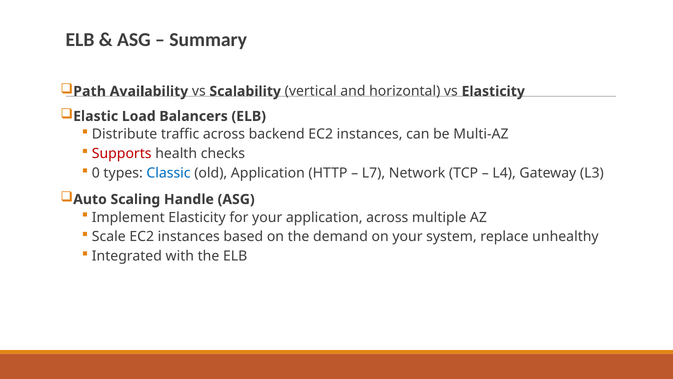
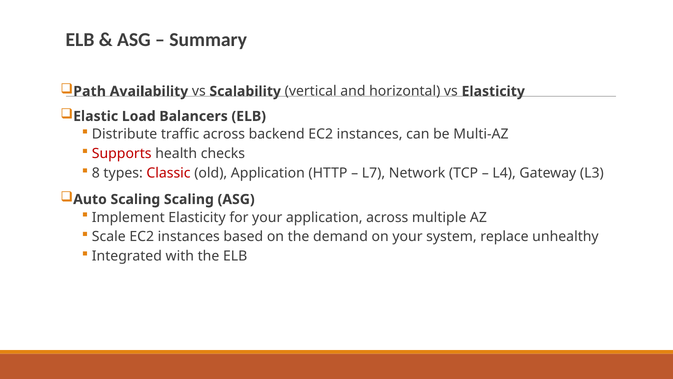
0: 0 -> 8
Classic colour: blue -> red
Scaling Handle: Handle -> Scaling
